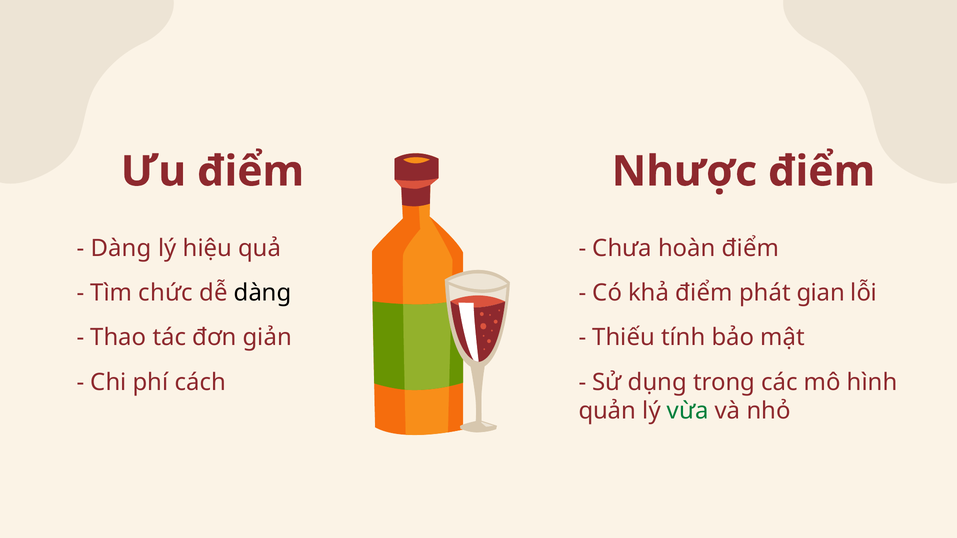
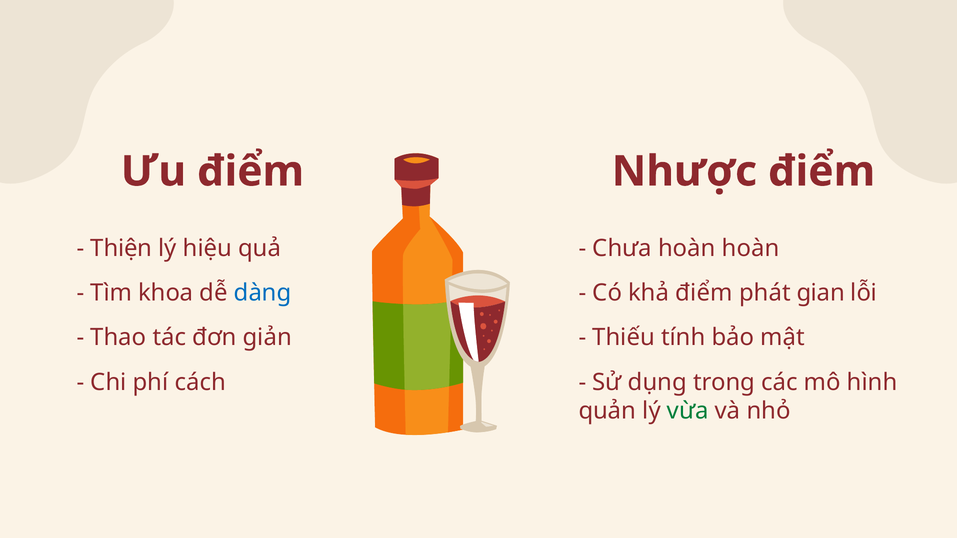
Dàng at (121, 248): Dàng -> Thiện
hoàn điểm: điểm -> hoàn
chức: chức -> khoa
dàng at (263, 293) colour: black -> blue
